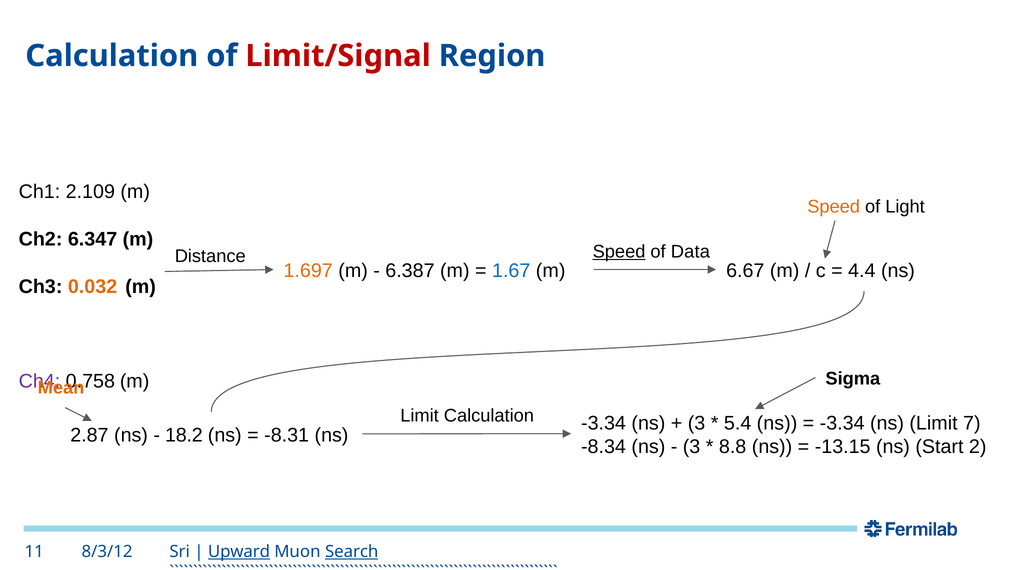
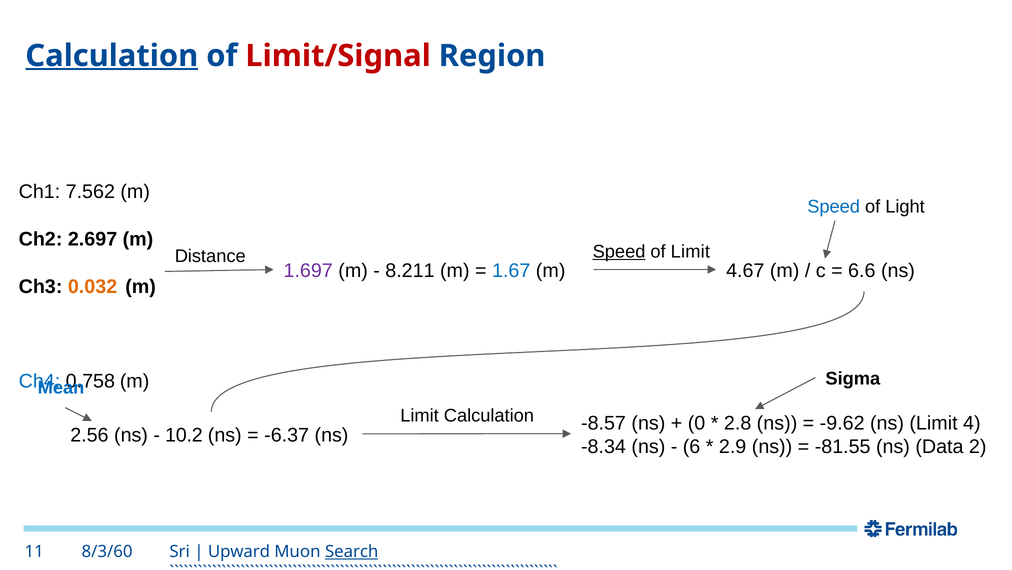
Calculation at (112, 56) underline: none -> present
2.109: 2.109 -> 7.562
Speed at (834, 206) colour: orange -> blue
6.347: 6.347 -> 2.697
of Data: Data -> Limit
1.697 colour: orange -> purple
6.387: 6.387 -> 8.211
6.67: 6.67 -> 4.67
4.4: 4.4 -> 6.6
Ch4 colour: purple -> blue
Mean colour: orange -> blue
-3.34 at (604, 423): -3.34 -> -8.57
3 at (697, 423): 3 -> 0
5.4: 5.4 -> 2.8
-3.34 at (842, 423): -3.34 -> -9.62
7: 7 -> 4
2.87: 2.87 -> 2.56
18.2: 18.2 -> 10.2
-8.31: -8.31 -> -6.37
3 at (692, 446): 3 -> 6
8.8: 8.8 -> 2.9
-13.15: -13.15 -> -81.55
Start: Start -> Data
8/3/12: 8/3/12 -> 8/3/60
Upward underline: present -> none
